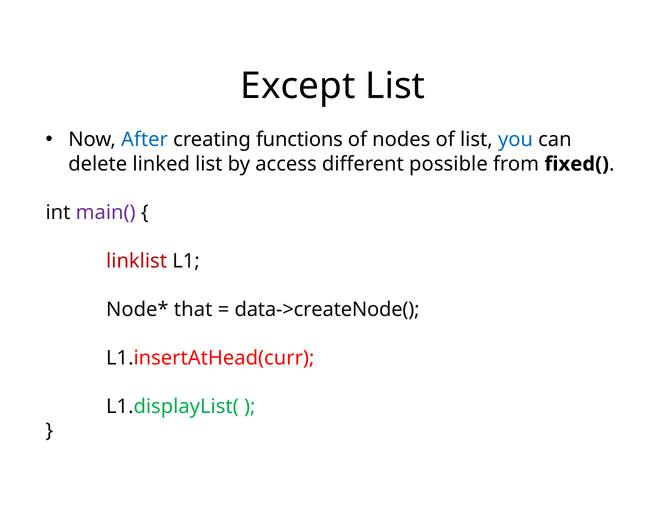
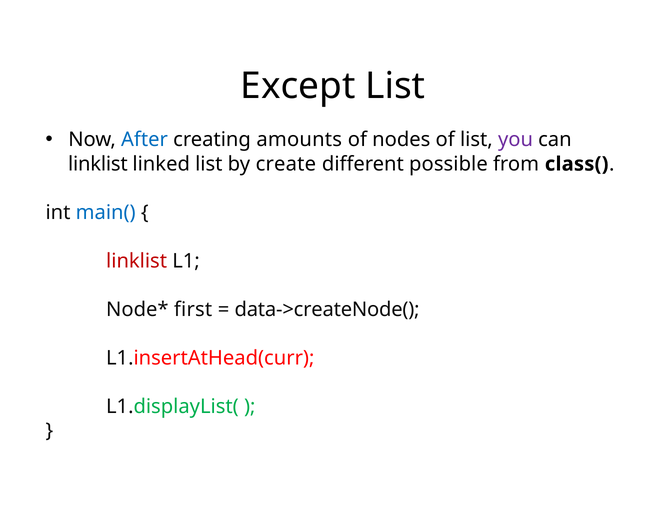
functions: functions -> amounts
you colour: blue -> purple
delete at (98, 164): delete -> linklist
access: access -> create
fixed(: fixed( -> class(
main( colour: purple -> blue
that: that -> first
